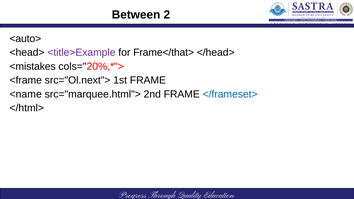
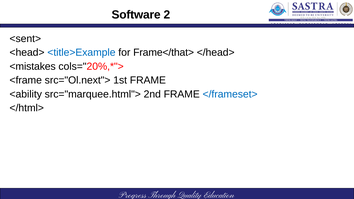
Between: Between -> Software
<auto>: <auto> -> <sent>
<title>Example colour: purple -> blue
<name: <name -> <ability
